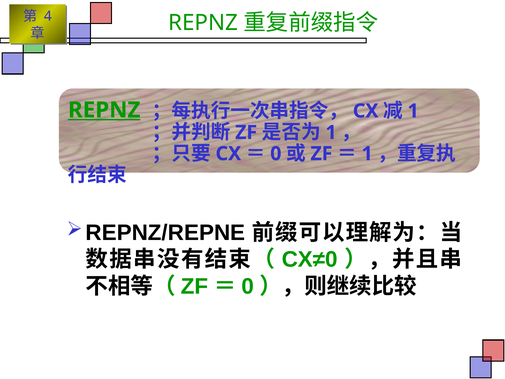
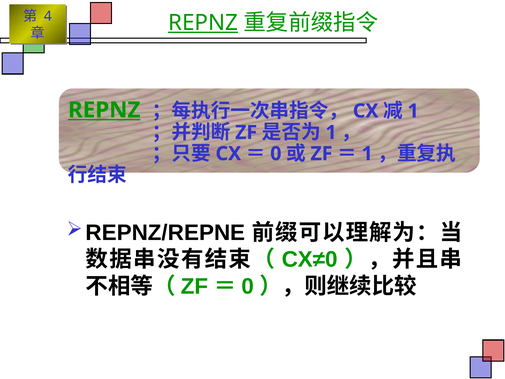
REPNZ at (203, 23) underline: none -> present
